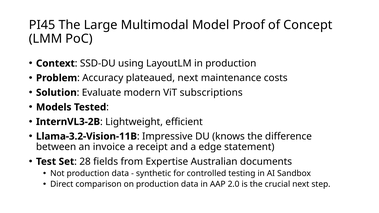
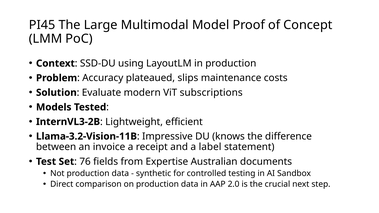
plateaued next: next -> slips
edge: edge -> label
28: 28 -> 76
